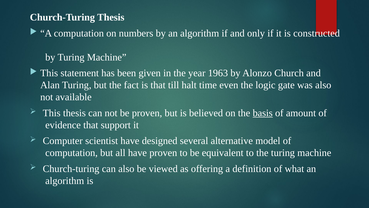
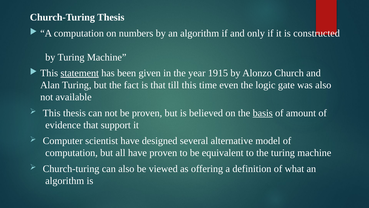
statement underline: none -> present
1963: 1963 -> 1915
till halt: halt -> this
